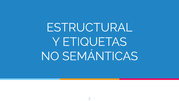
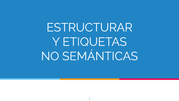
ESTRUCTURAL: ESTRUCTURAL -> ESTRUCTURAR
